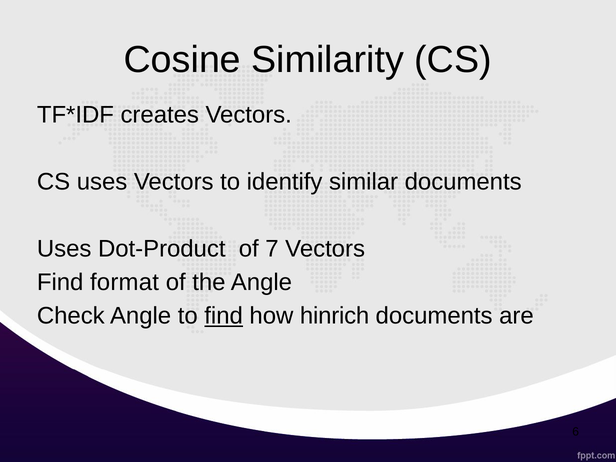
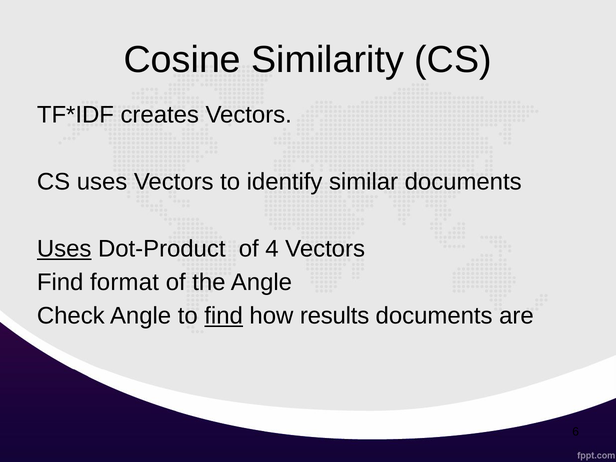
Uses at (64, 249) underline: none -> present
7: 7 -> 4
hinrich: hinrich -> results
